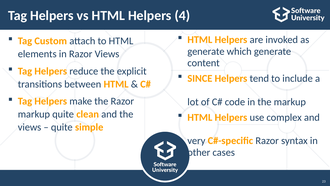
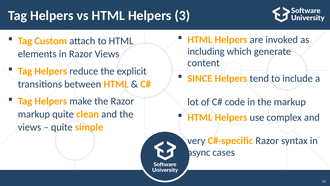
4: 4 -> 3
generate at (206, 51): generate -> including
other: other -> async
